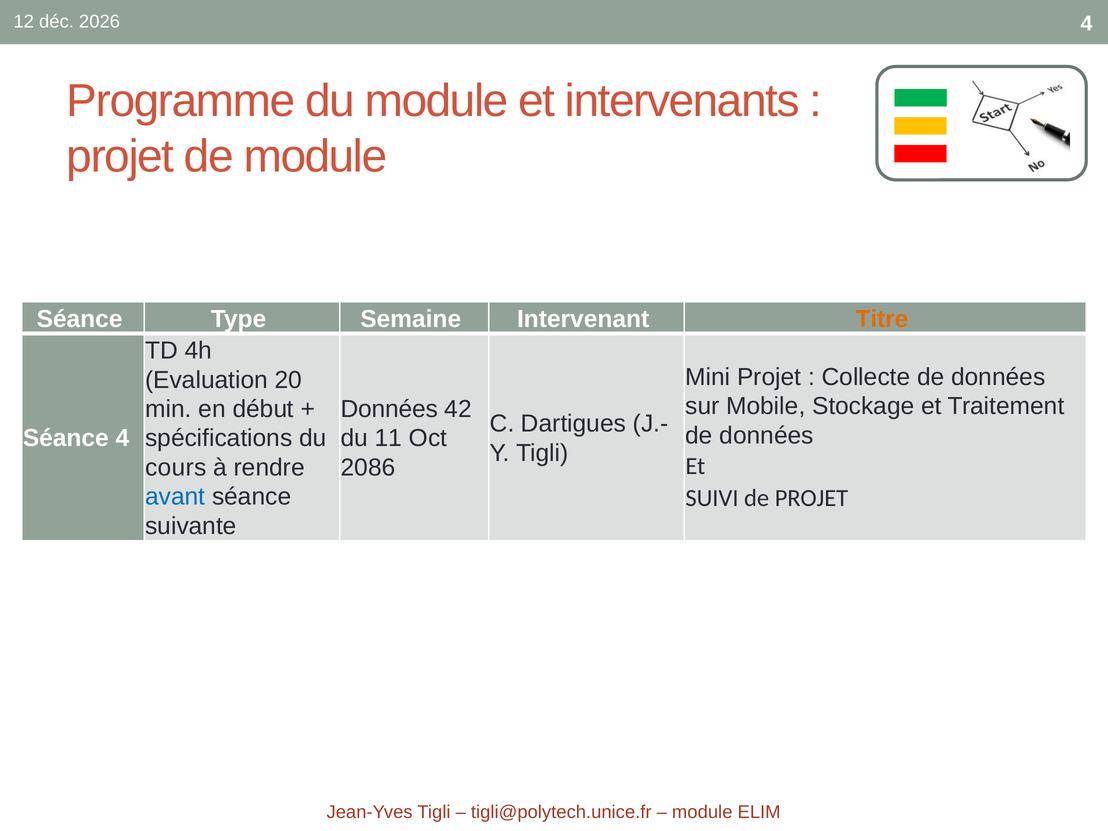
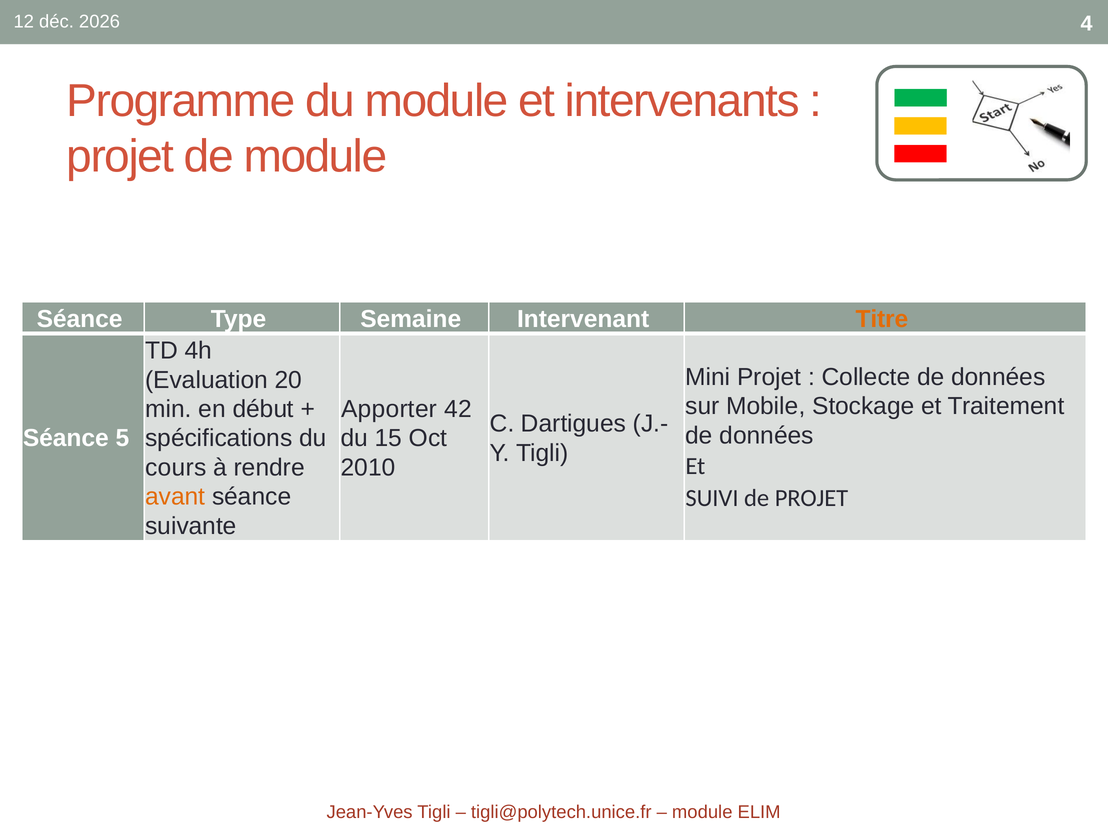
Données at (389, 409): Données -> Apporter
Séance 4: 4 -> 5
11: 11 -> 15
2086: 2086 -> 2010
avant colour: blue -> orange
